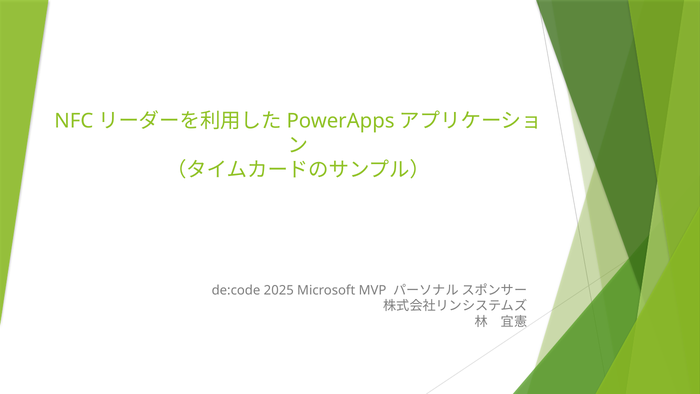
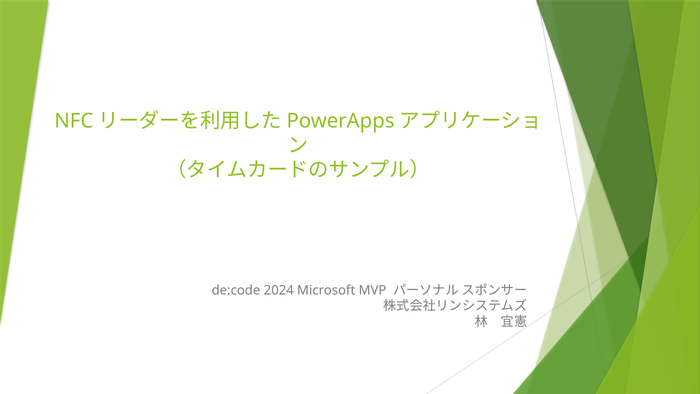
2025: 2025 -> 2024
